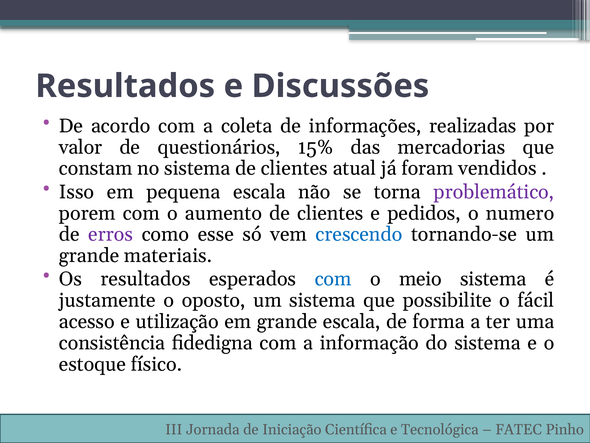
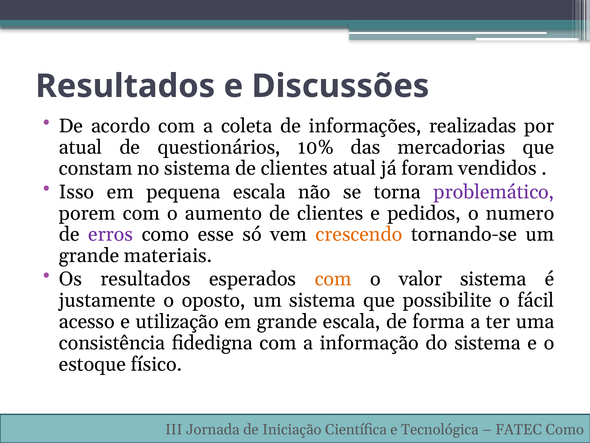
valor at (81, 147): valor -> atual
15%: 15% -> 10%
crescendo colour: blue -> orange
com at (333, 279) colour: blue -> orange
meio: meio -> valor
FATEC Pinho: Pinho -> Como
